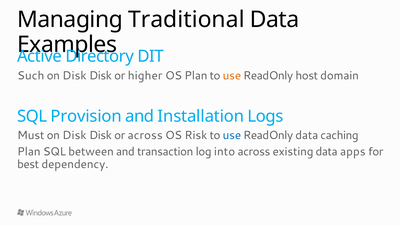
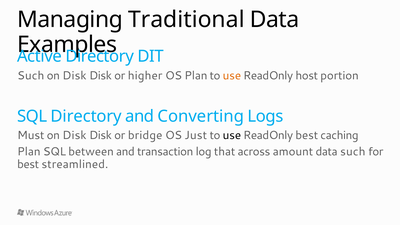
domain: domain -> portion
SQL Provision: Provision -> Directory
Installation: Installation -> Converting
or across: across -> bridge
Risk: Risk -> Just
use at (232, 135) colour: blue -> black
ReadOnly data: data -> best
into: into -> that
existing: existing -> amount
data apps: apps -> such
dependency: dependency -> streamlined
